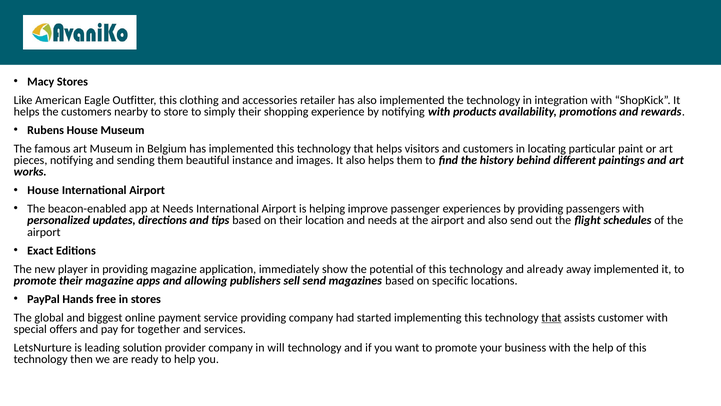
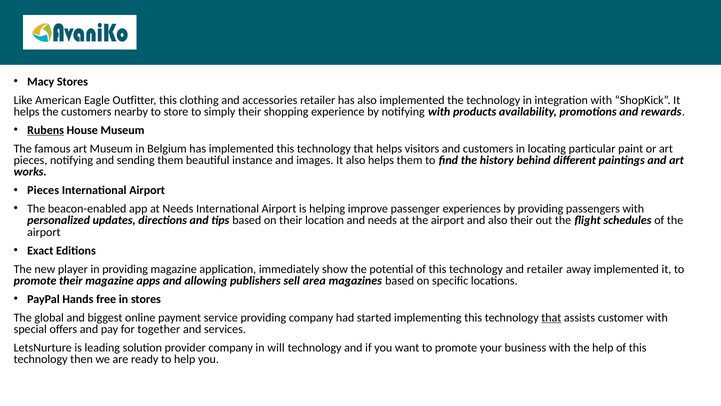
Rubens underline: none -> present
House at (43, 190): House -> Pieces
also send: send -> their
and already: already -> retailer
sell send: send -> area
